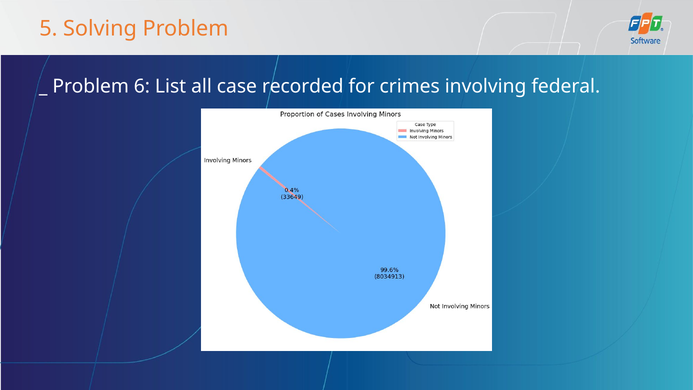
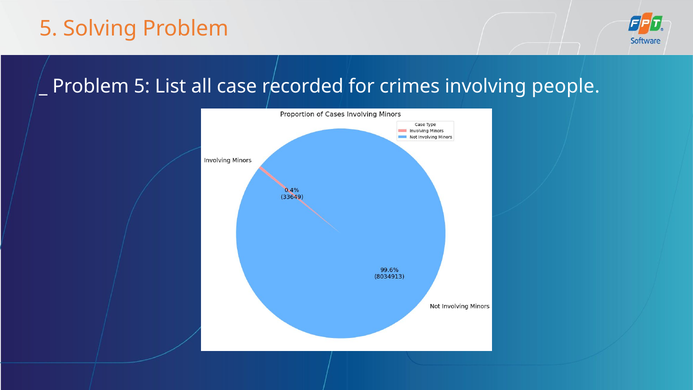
Problem 6: 6 -> 5
federal: federal -> people
